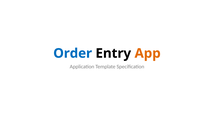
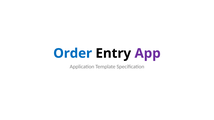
App colour: orange -> purple
